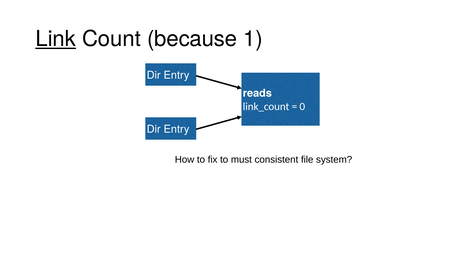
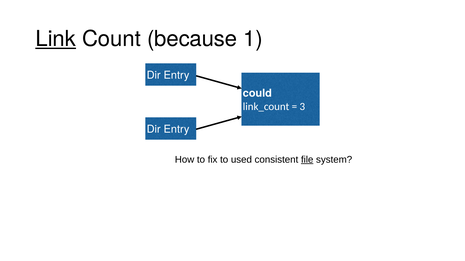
reads: reads -> could
0: 0 -> 3
must: must -> used
file underline: none -> present
